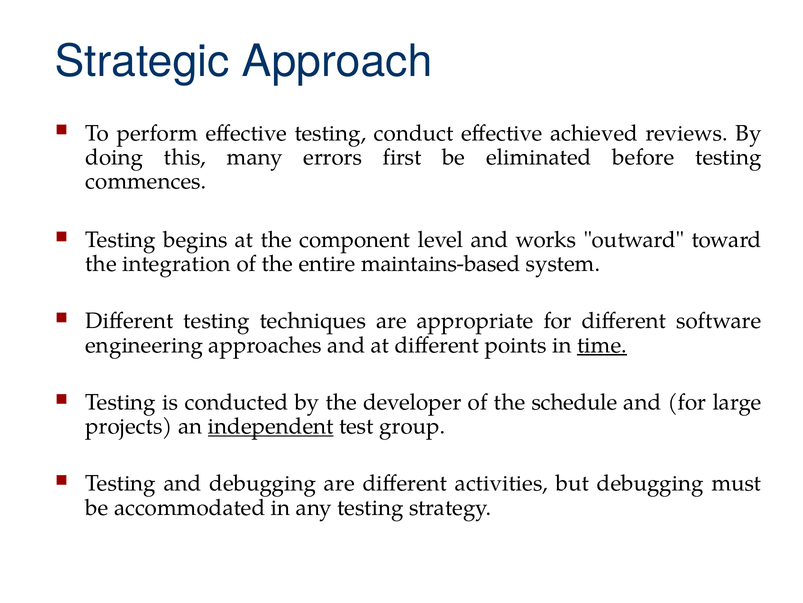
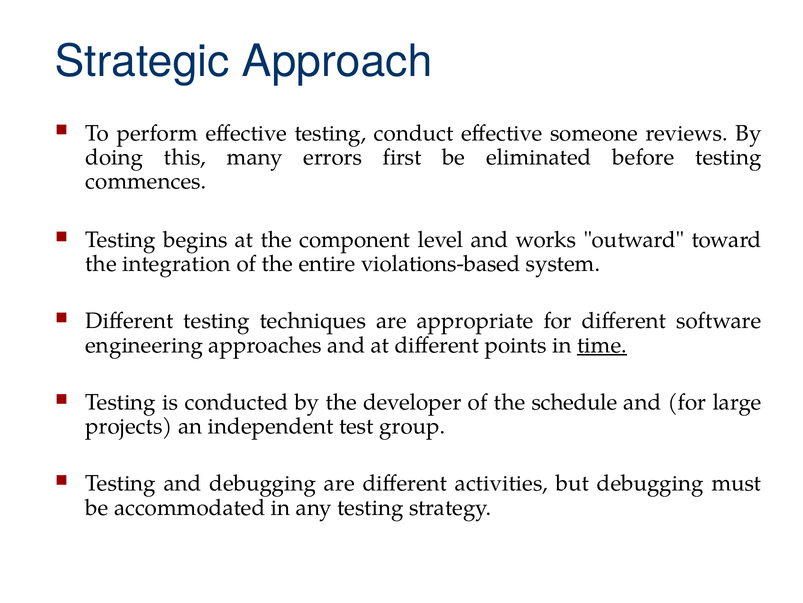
achieved: achieved -> someone
maintains-based: maintains-based -> violations-based
independent underline: present -> none
